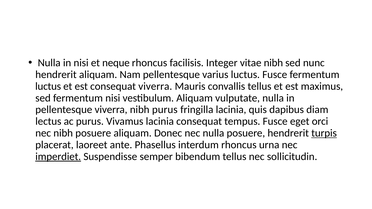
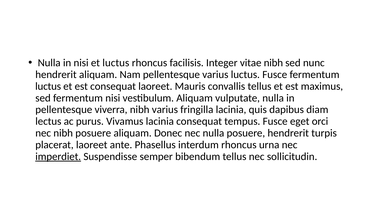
et neque: neque -> luctus
consequat viverra: viverra -> laoreet
nibh purus: purus -> varius
turpis underline: present -> none
